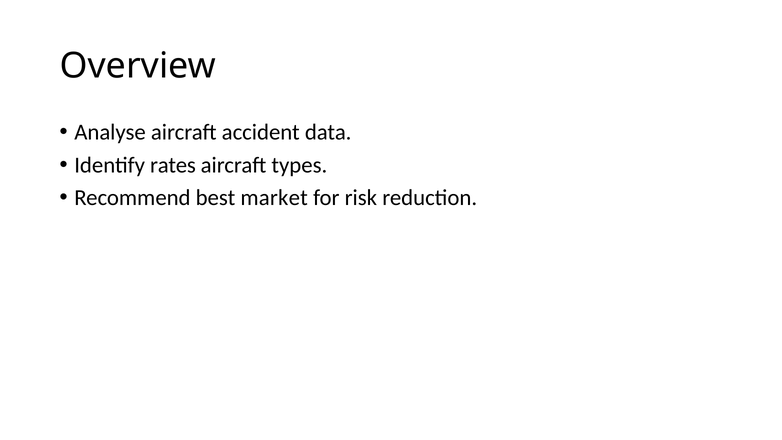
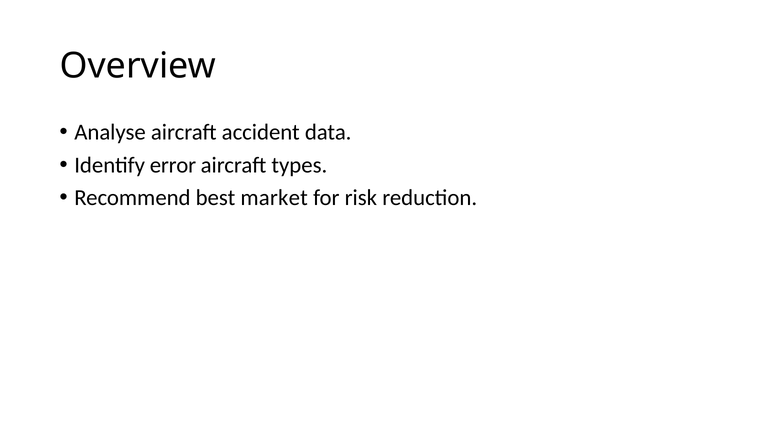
rates: rates -> error
